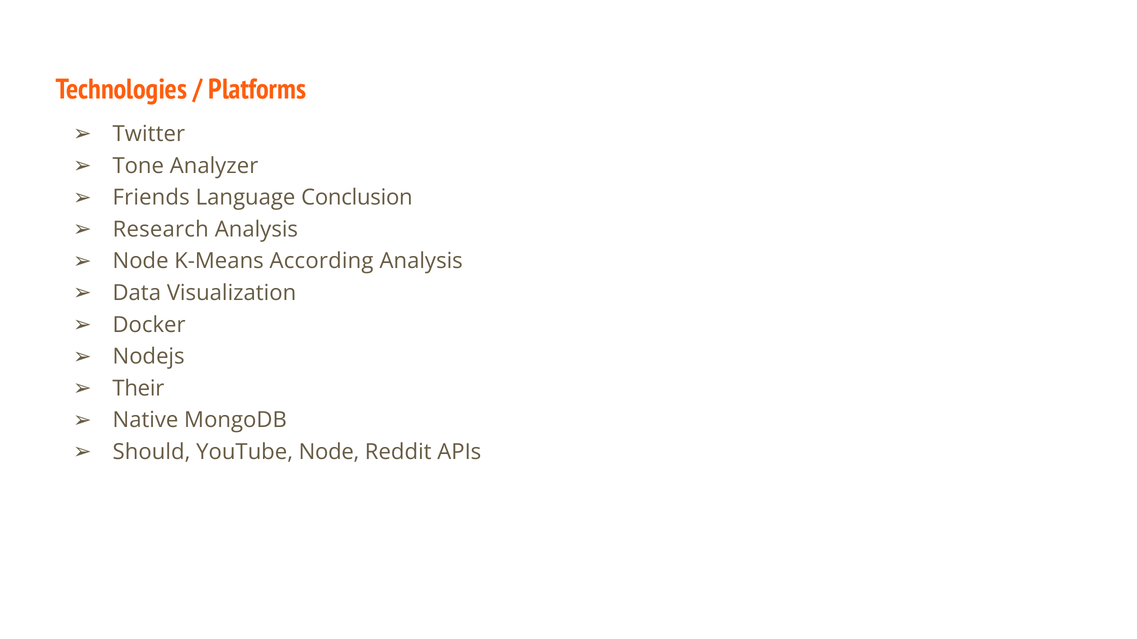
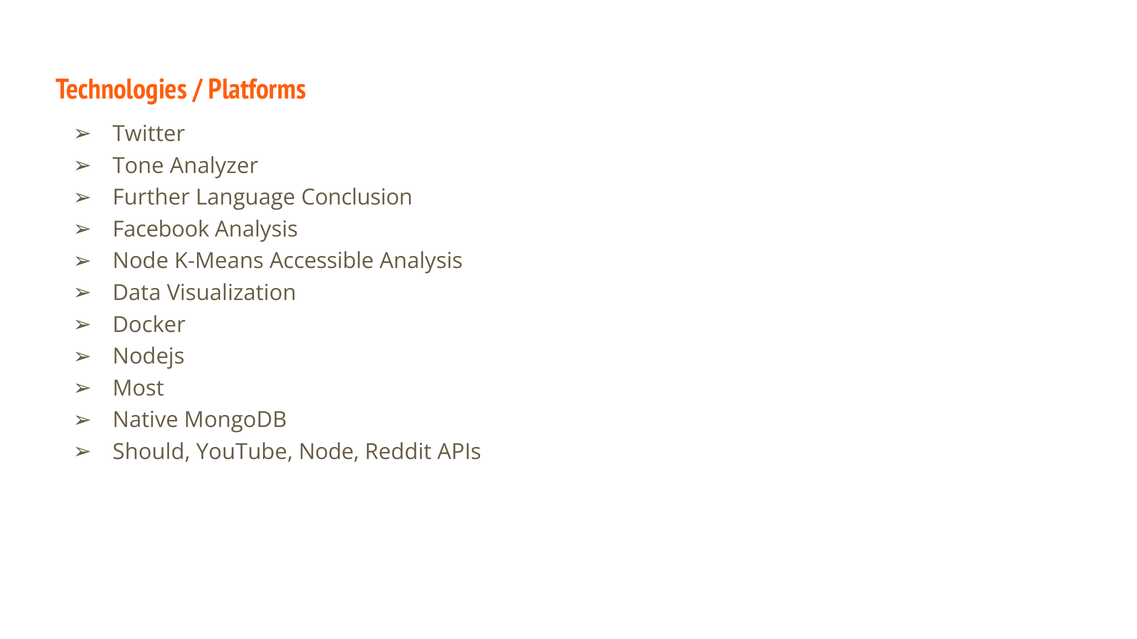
Friends: Friends -> Further
Research: Research -> Facebook
According: According -> Accessible
Their: Their -> Most
